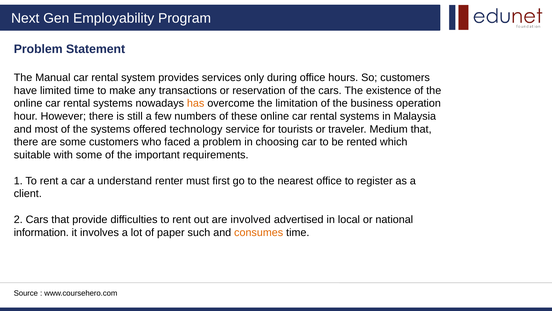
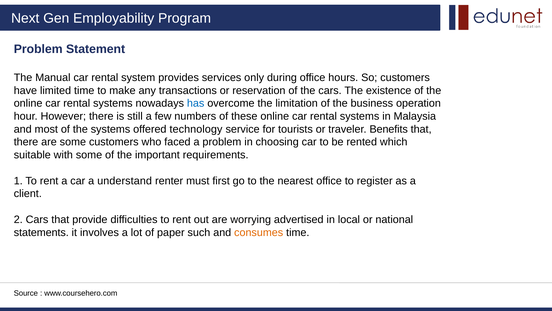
has colour: orange -> blue
Medium: Medium -> Benefits
involved: involved -> worrying
information: information -> statements
